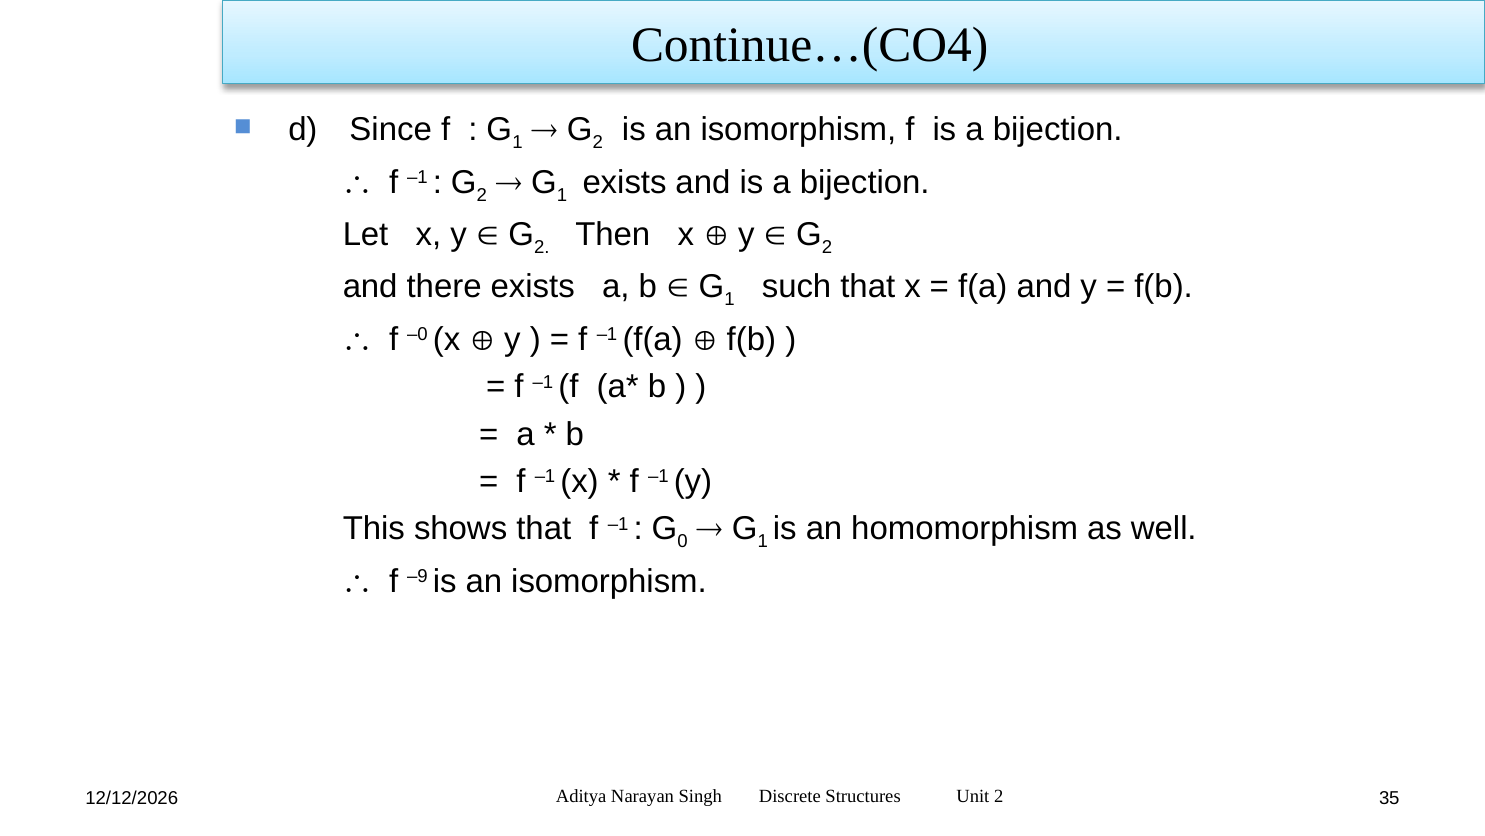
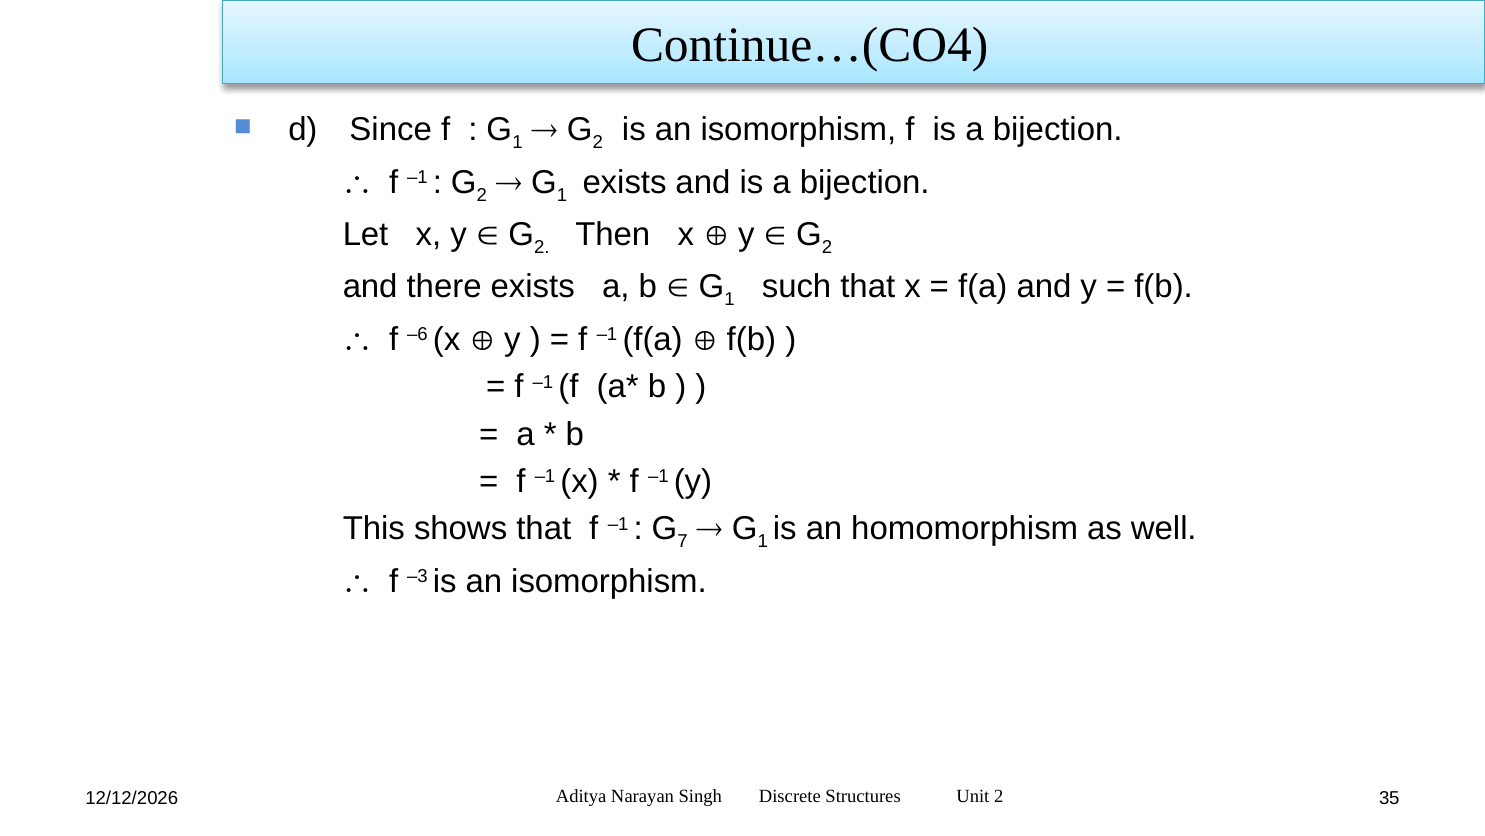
–0: –0 -> –6
0: 0 -> 7
–9: –9 -> –3
